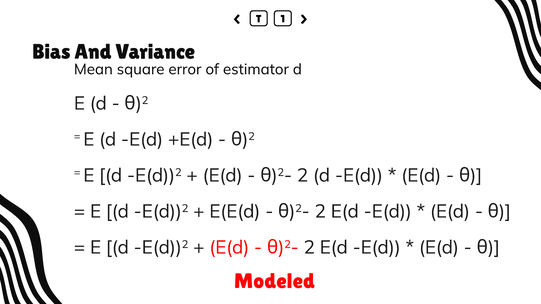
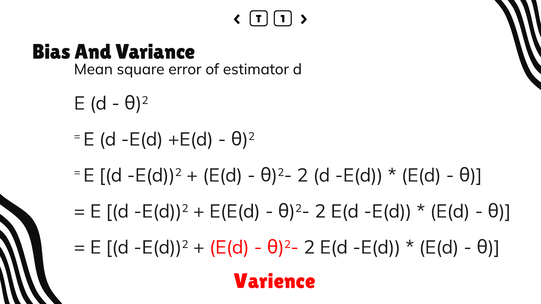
Modeled: Modeled -> Varience
